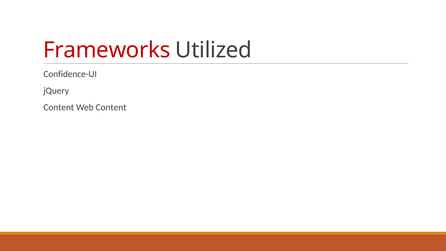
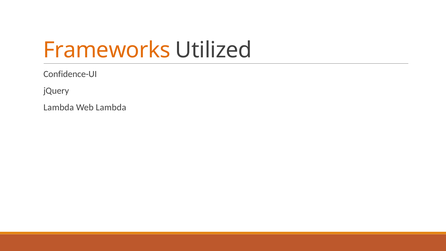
Frameworks colour: red -> orange
Content at (59, 107): Content -> Lambda
Web Content: Content -> Lambda
